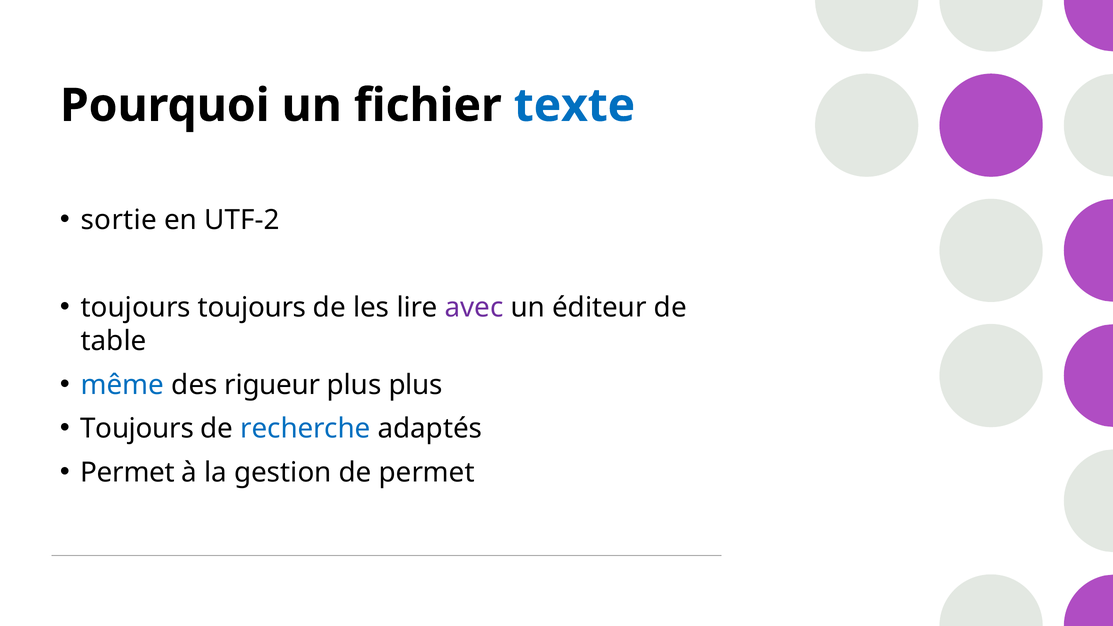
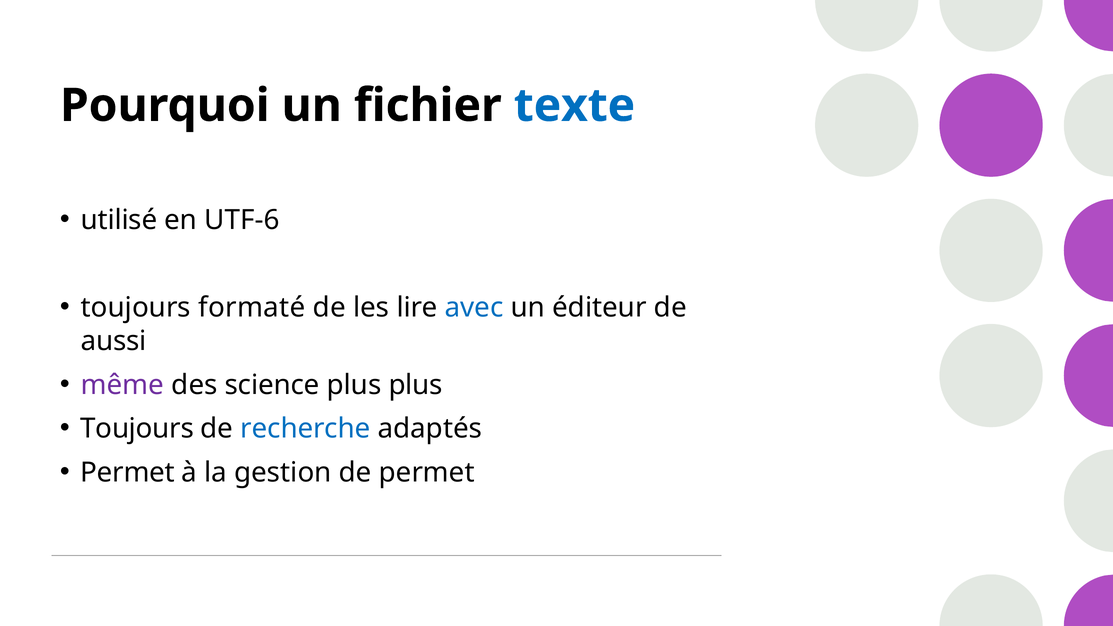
sortie: sortie -> utilisé
UTF-2: UTF-2 -> UTF-6
toujours toujours: toujours -> formaté
avec colour: purple -> blue
table: table -> aussi
même colour: blue -> purple
rigueur: rigueur -> science
